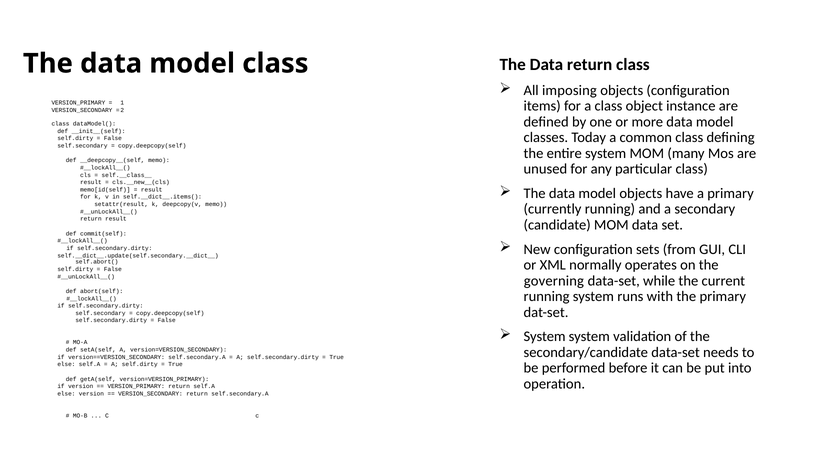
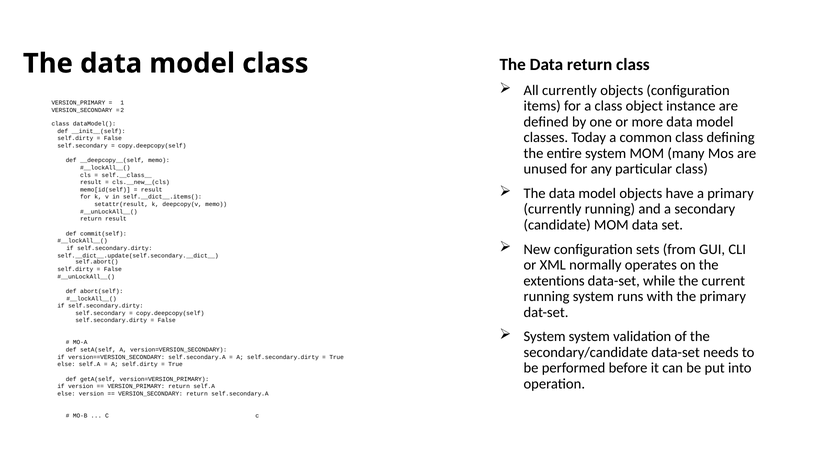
All imposing: imposing -> currently
governing: governing -> extentions
